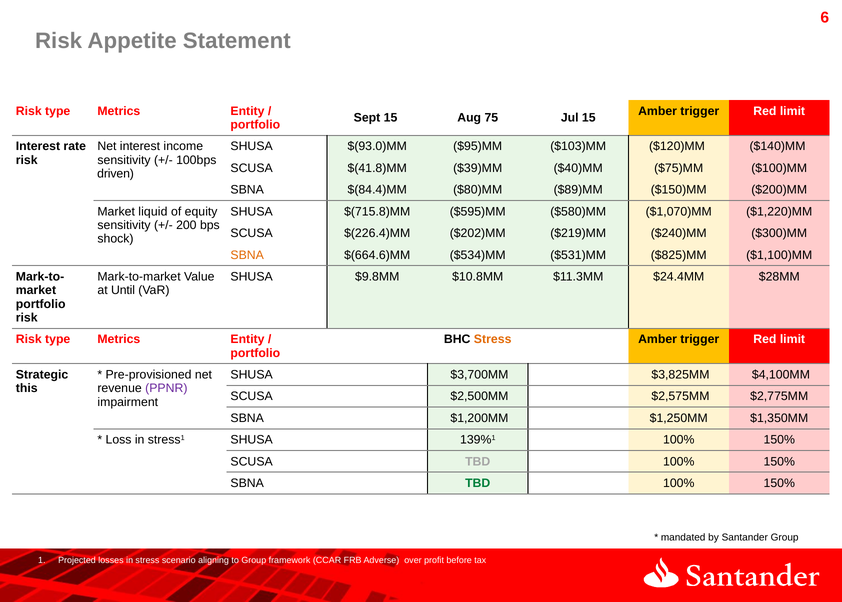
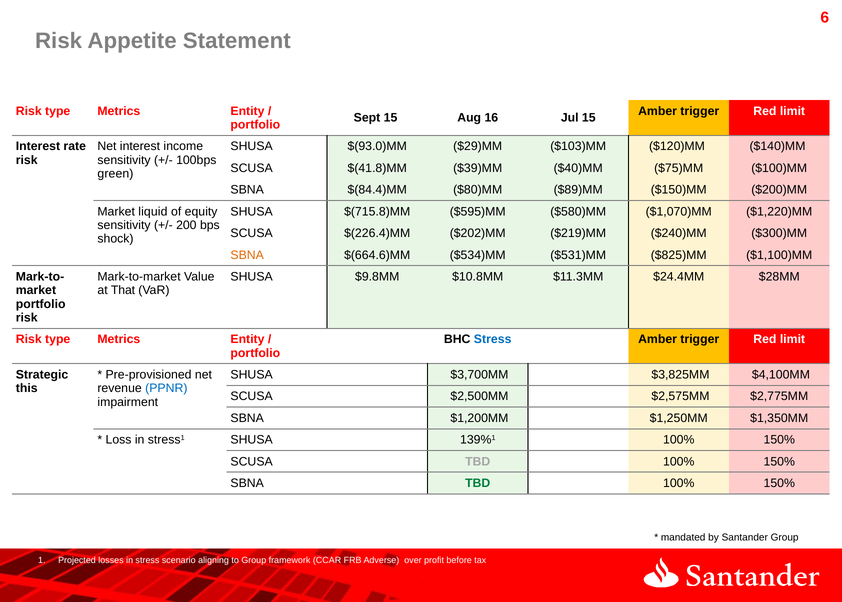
75: 75 -> 16
$95)MM: $95)MM -> $29)MM
driven: driven -> green
Until: Until -> That
Stress at (493, 339) colour: orange -> blue
PPNR colour: purple -> blue
